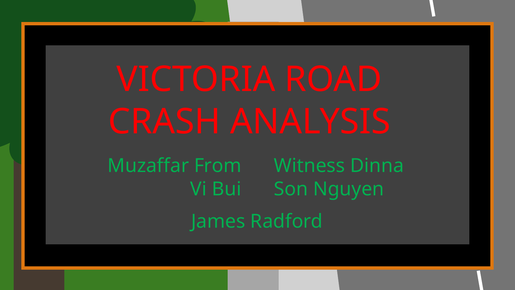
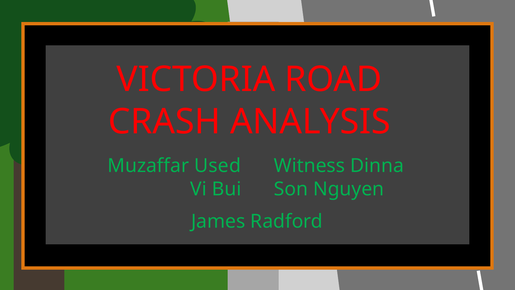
From: From -> Used
